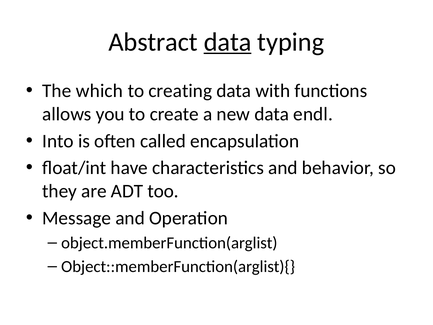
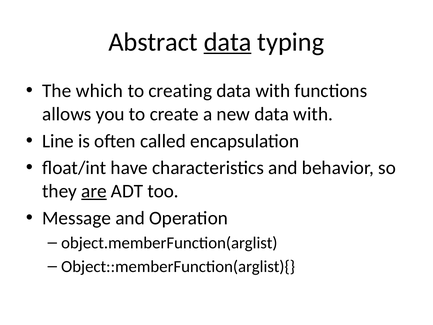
new data endl: endl -> with
Into: Into -> Line
are underline: none -> present
